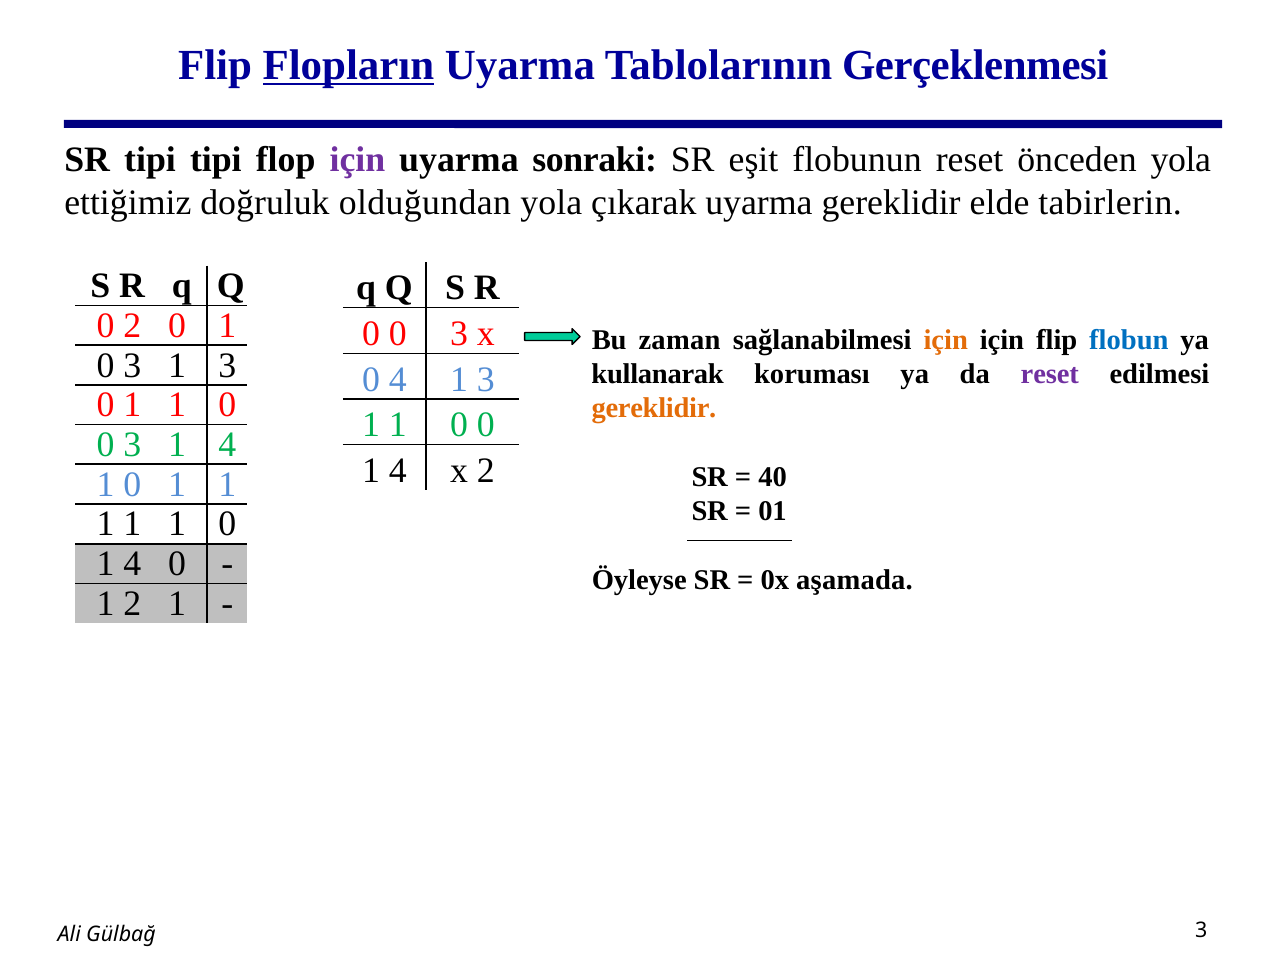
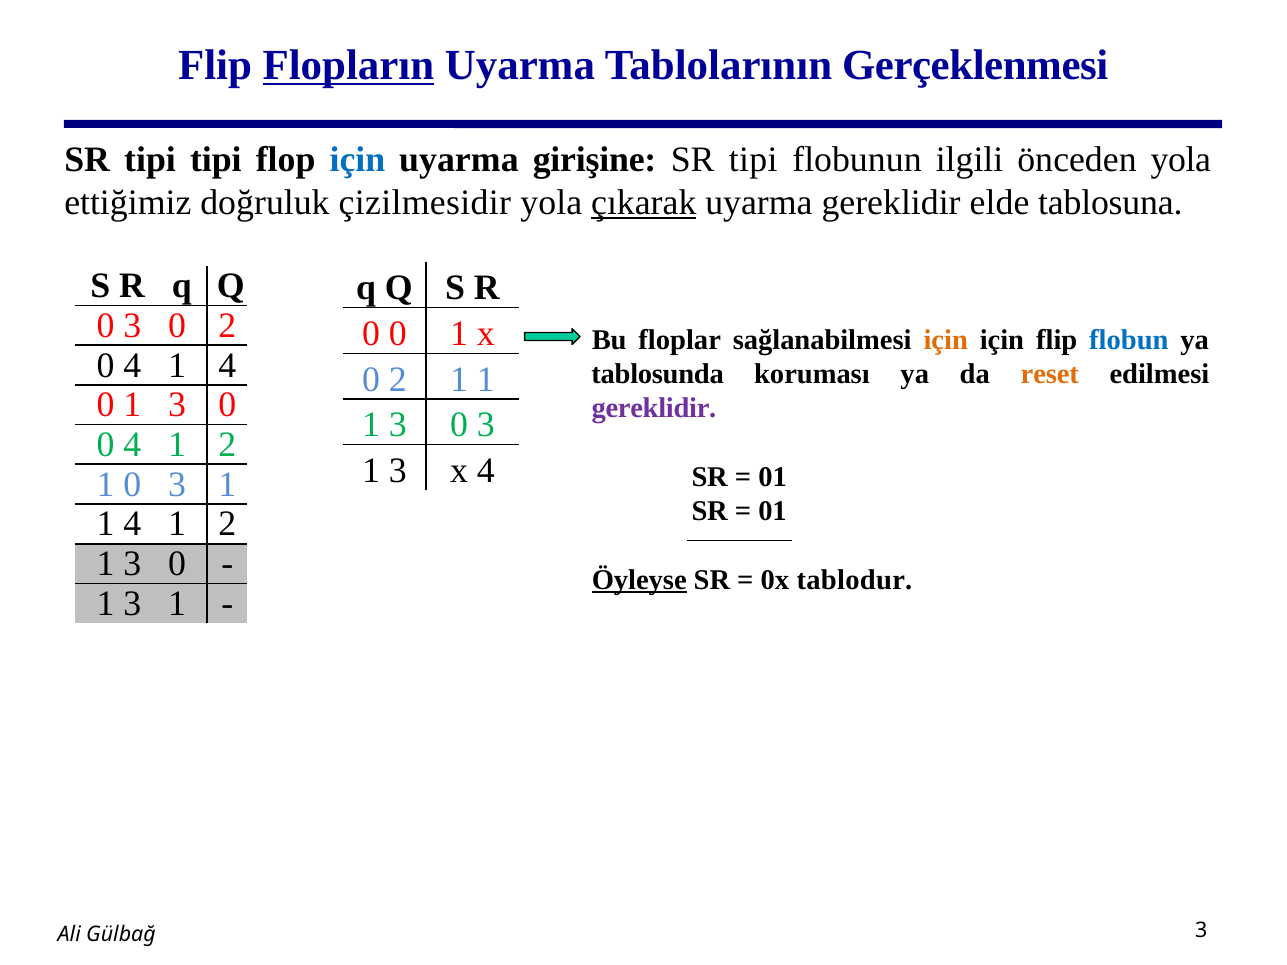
için at (357, 160) colour: purple -> blue
sonraki: sonraki -> girişine
eşit at (753, 160): eşit -> tipi
flobunun reset: reset -> ilgili
olduğundan: olduğundan -> çizilmesidir
çıkarak underline: none -> present
tabirlerin: tabirlerin -> tablosuna
2 at (132, 326): 2 -> 3
1 at (227, 326): 1 -> 2
3 at (459, 334): 3 -> 1
zaman: zaman -> floplar
3 at (132, 365): 3 -> 4
3 at (227, 365): 3 -> 4
kullanarak: kullanarak -> tablosunda
reset at (1050, 374) colour: purple -> orange
4 at (398, 380): 4 -> 2
3 at (486, 380): 3 -> 1
1 at (177, 405): 1 -> 3
gereklidir at (654, 408) colour: orange -> purple
1 at (398, 425): 1 -> 3
0 at (486, 425): 0 -> 3
3 at (132, 445): 3 -> 4
4 at (227, 445): 4 -> 2
4 at (398, 471): 4 -> 3
x 2: 2 -> 4
40 at (773, 477): 40 -> 01
1 at (177, 485): 1 -> 3
1 at (132, 524): 1 -> 4
0 at (227, 524): 0 -> 2
4 at (132, 564): 4 -> 3
Öyleyse underline: none -> present
aşamada: aşamada -> tablodur
2 at (132, 604): 2 -> 3
